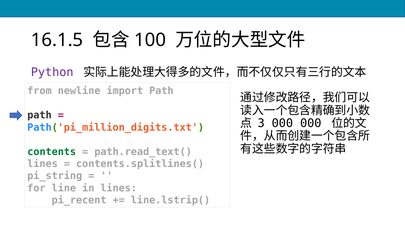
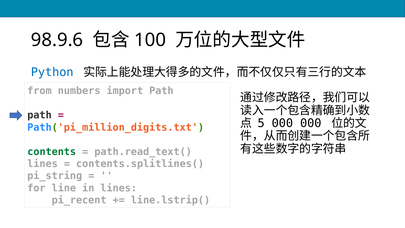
16.1.5: 16.1.5 -> 98.9.6
Python colour: purple -> blue
newline: newline -> numbers
3: 3 -> 5
